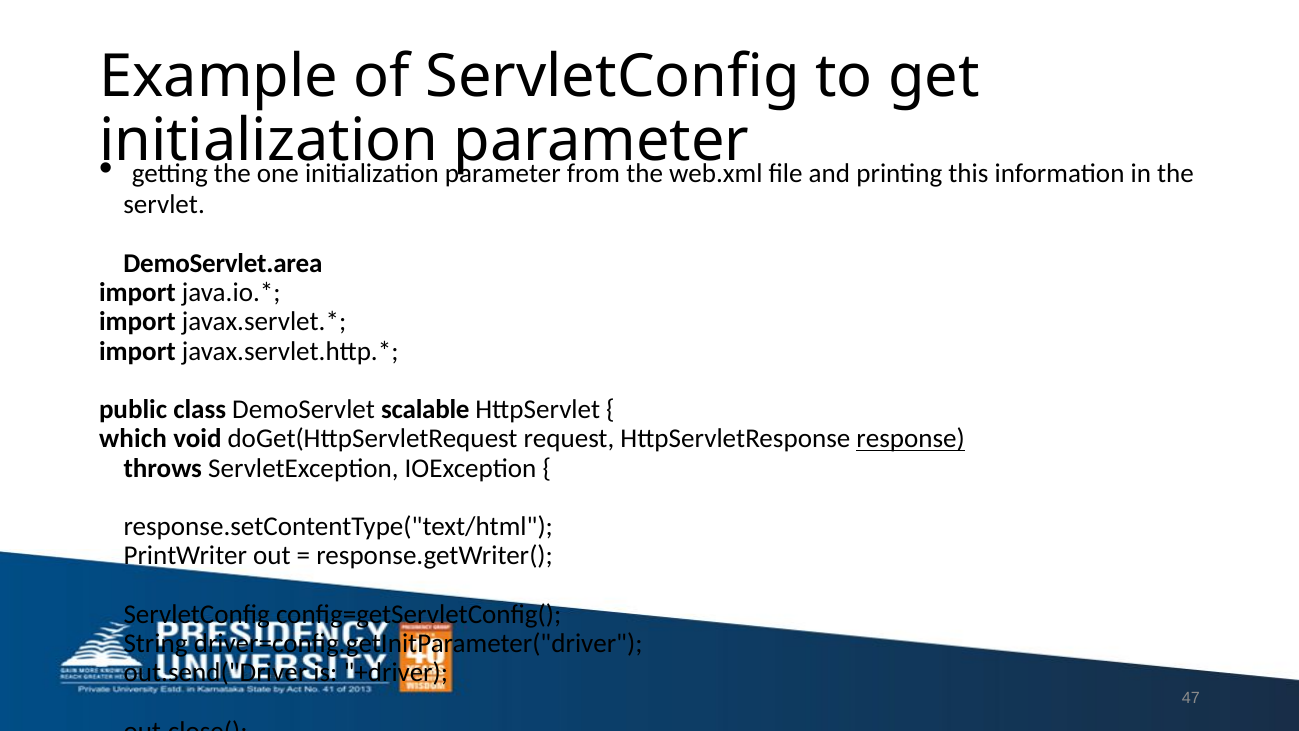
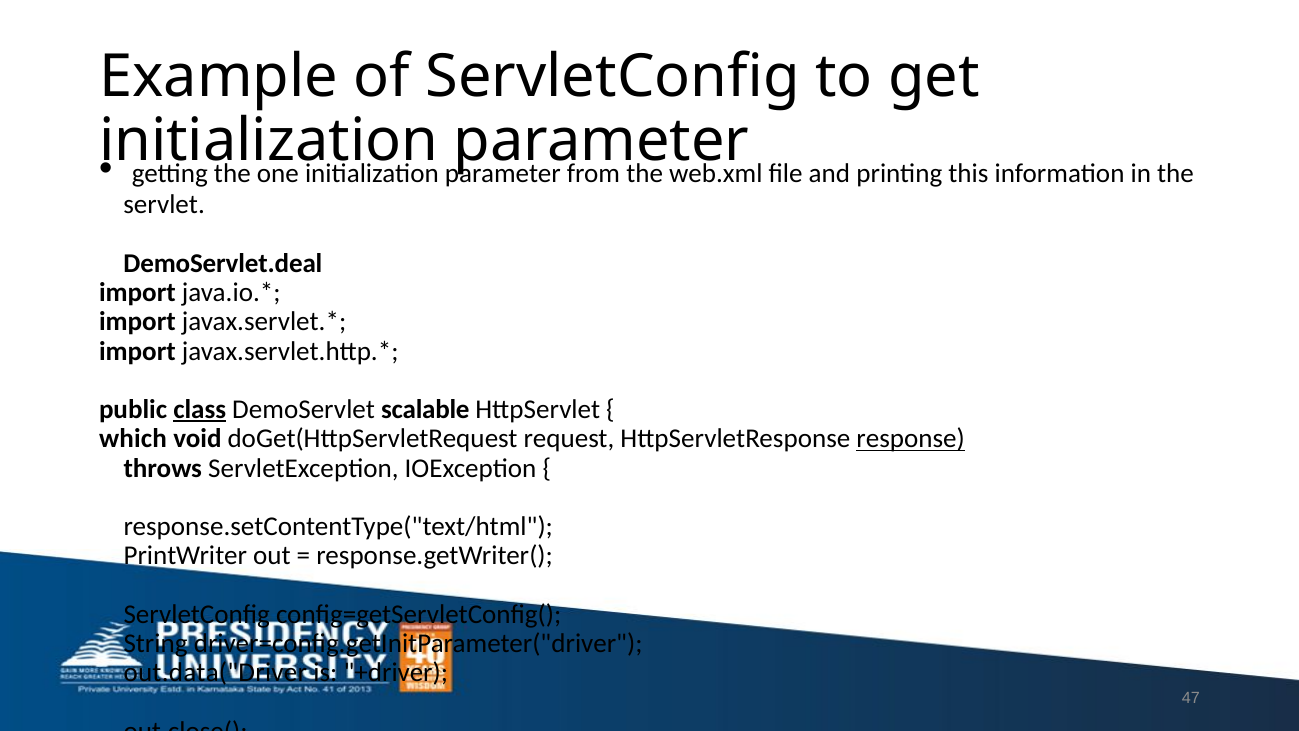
DemoServlet.area: DemoServlet.area -> DemoServlet.deal
class underline: none -> present
out.send("Driver: out.send("Driver -> out.data("Driver
